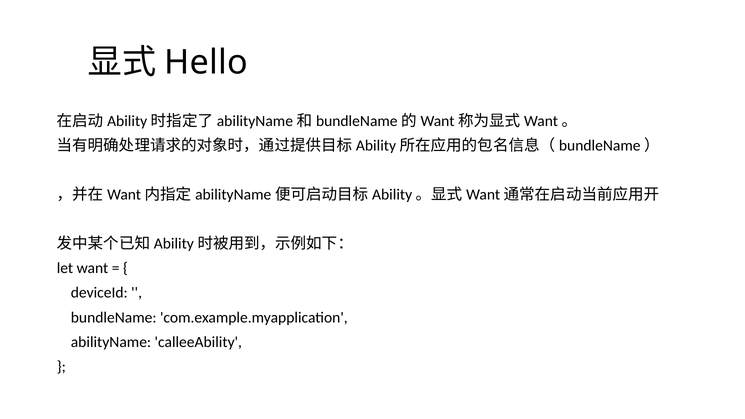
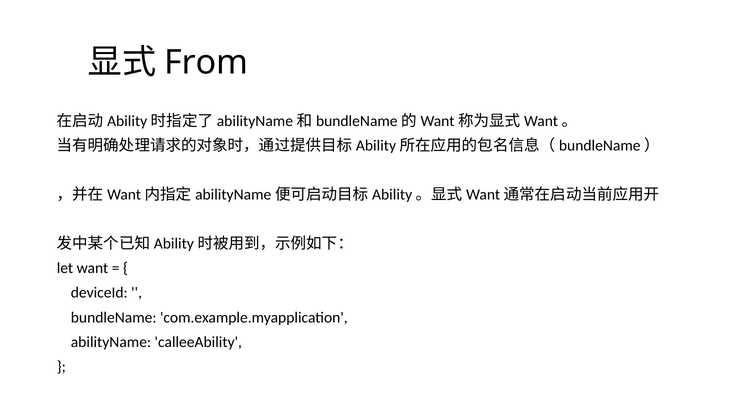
Hello: Hello -> From
